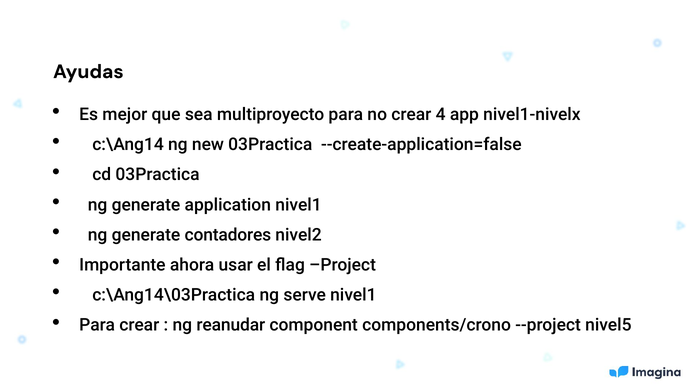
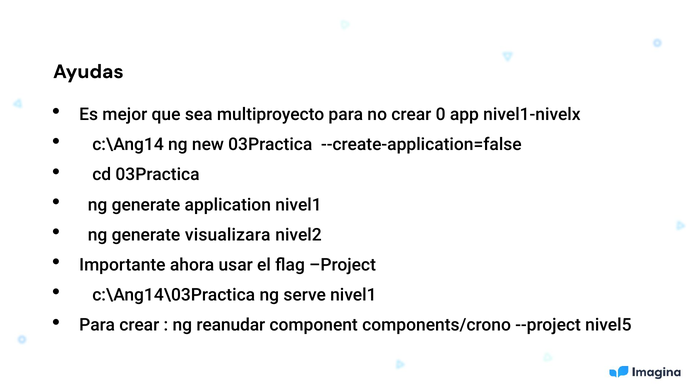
4: 4 -> 0
contadores: contadores -> visualizara
